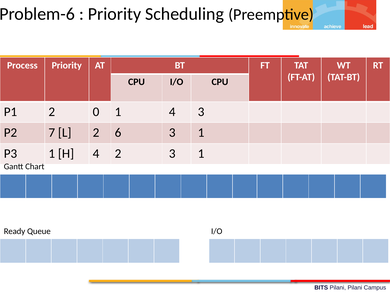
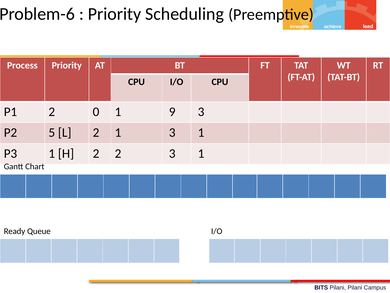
1 4: 4 -> 9
7: 7 -> 5
2 6: 6 -> 1
H 4: 4 -> 2
